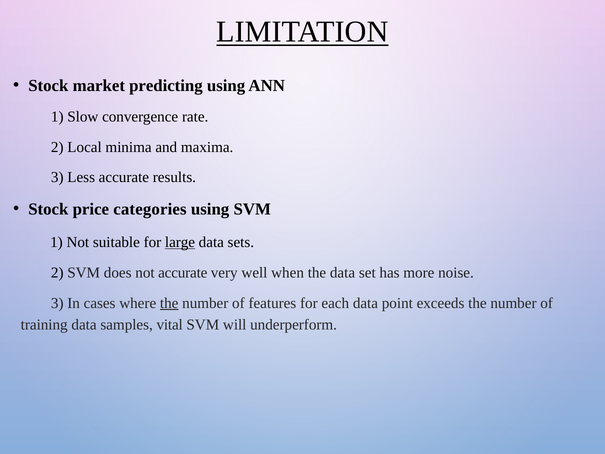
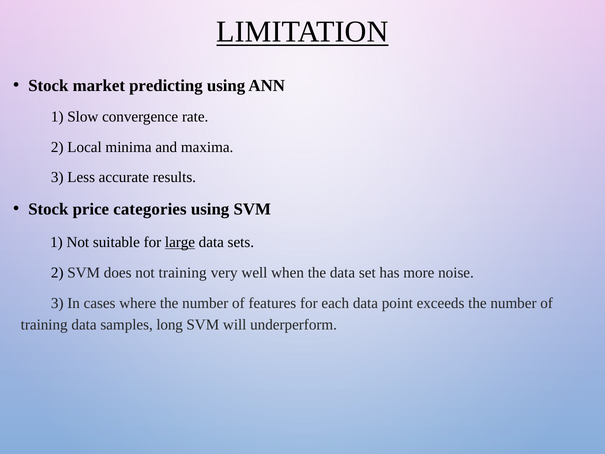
not accurate: accurate -> training
the at (169, 303) underline: present -> none
vital: vital -> long
